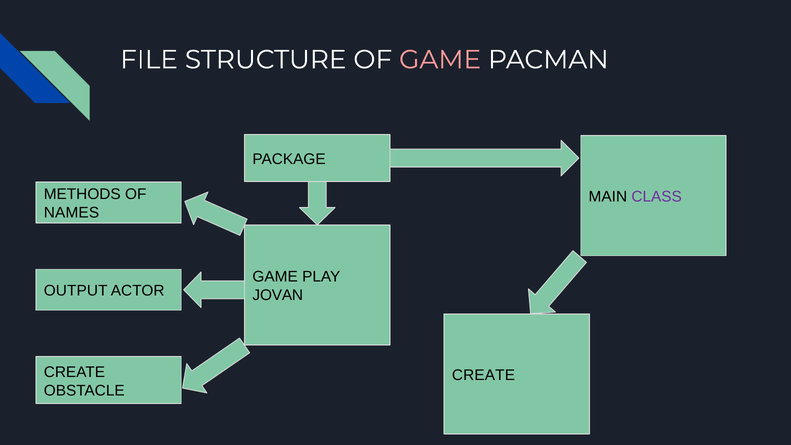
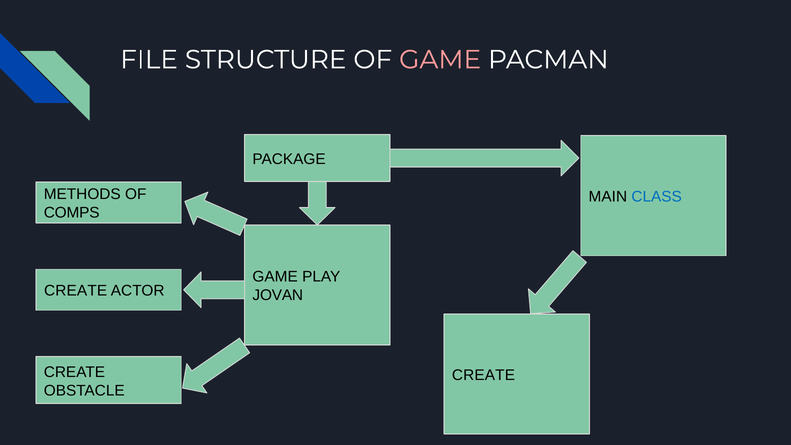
CLASS colour: purple -> blue
NAMES: NAMES -> COMPS
OUTPUT at (76, 291): OUTPUT -> CREATE
